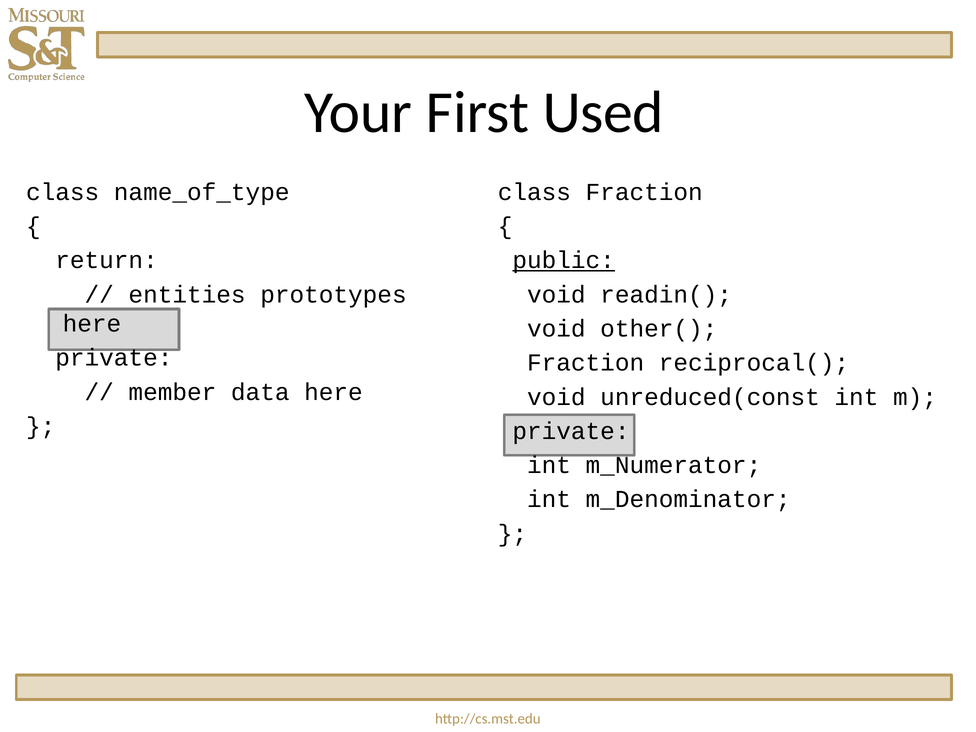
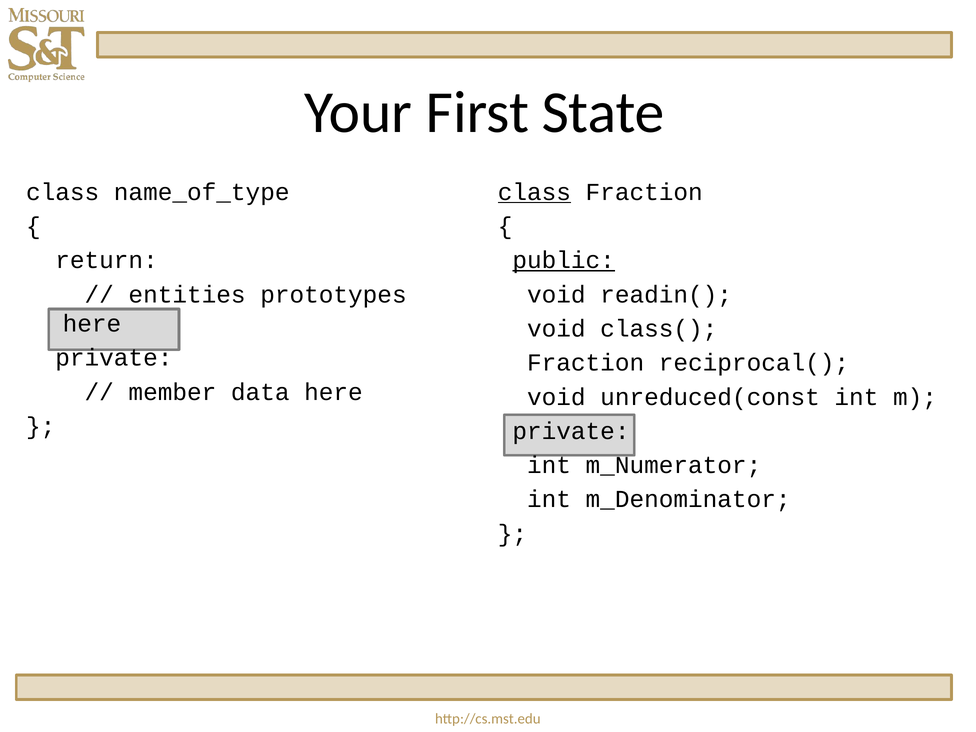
Used: Used -> State
class at (534, 192) underline: none -> present
other(: other( -> class(
